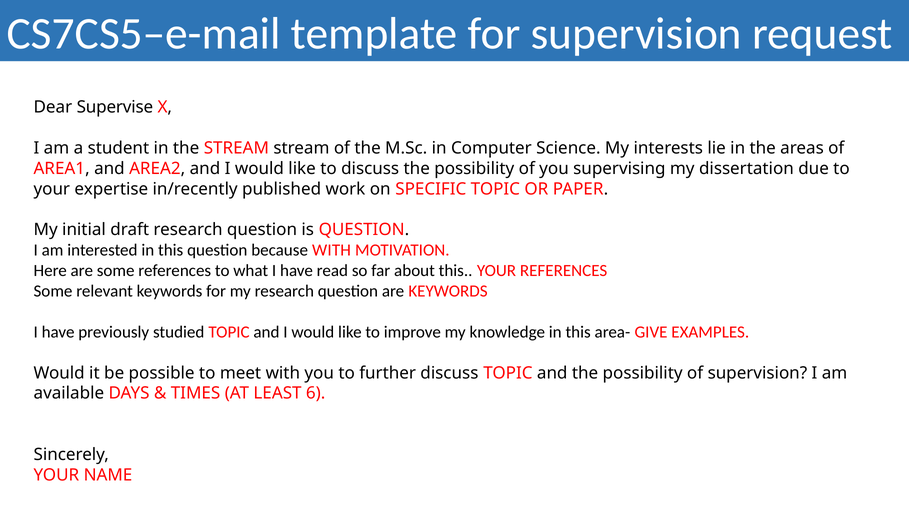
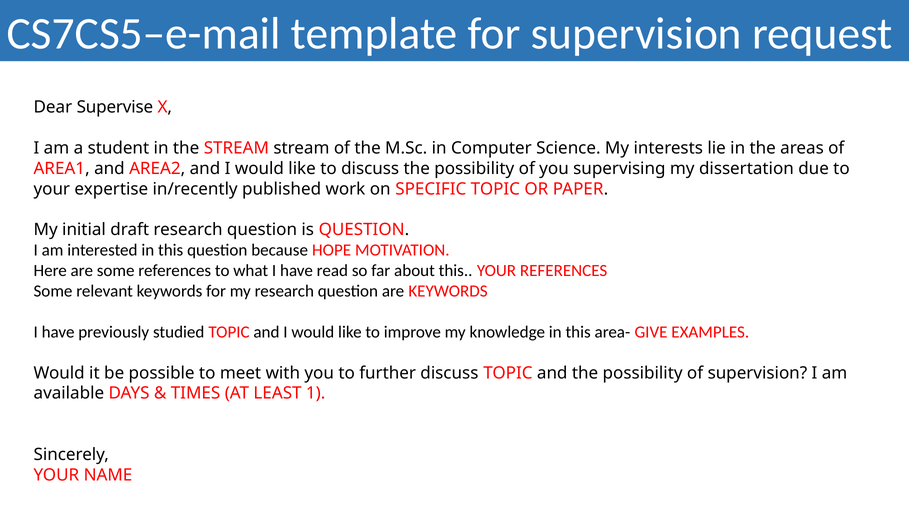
because WITH: WITH -> HOPE
6: 6 -> 1
